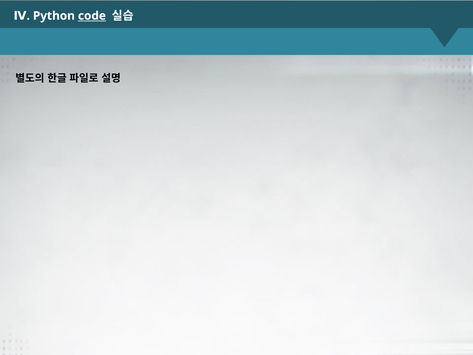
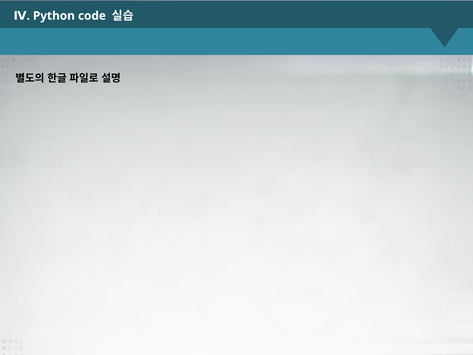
code underline: present -> none
